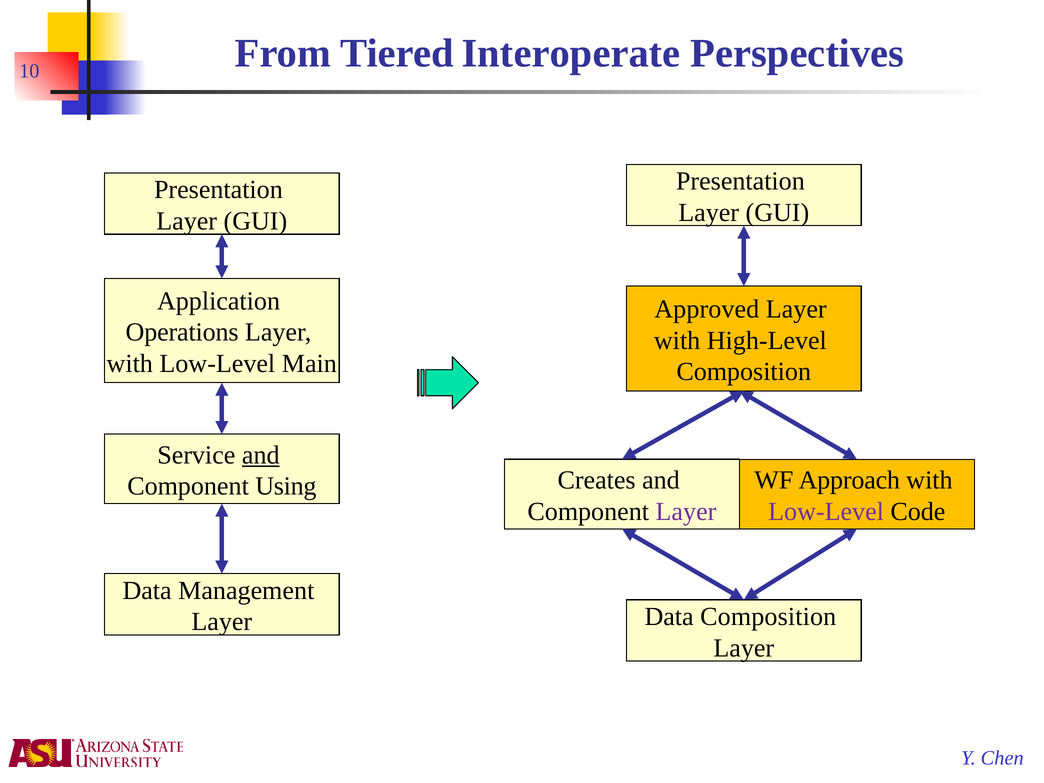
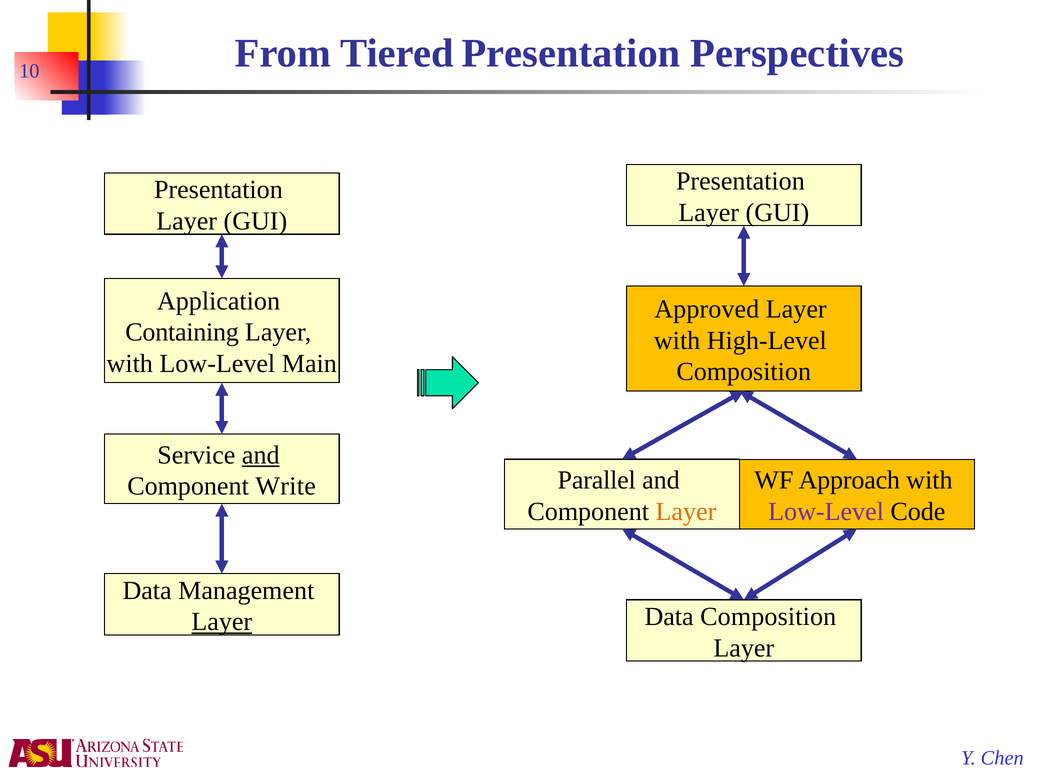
Tiered Interoperate: Interoperate -> Presentation
Operations: Operations -> Containing
Creates: Creates -> Parallel
Using: Using -> Write
Layer at (686, 512) colour: purple -> orange
Layer at (222, 622) underline: none -> present
